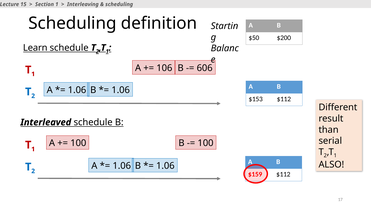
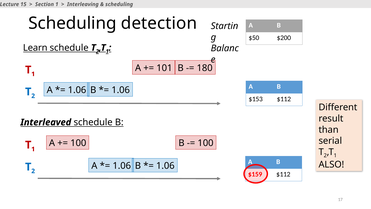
definition: definition -> detection
106: 106 -> 101
606: 606 -> 180
